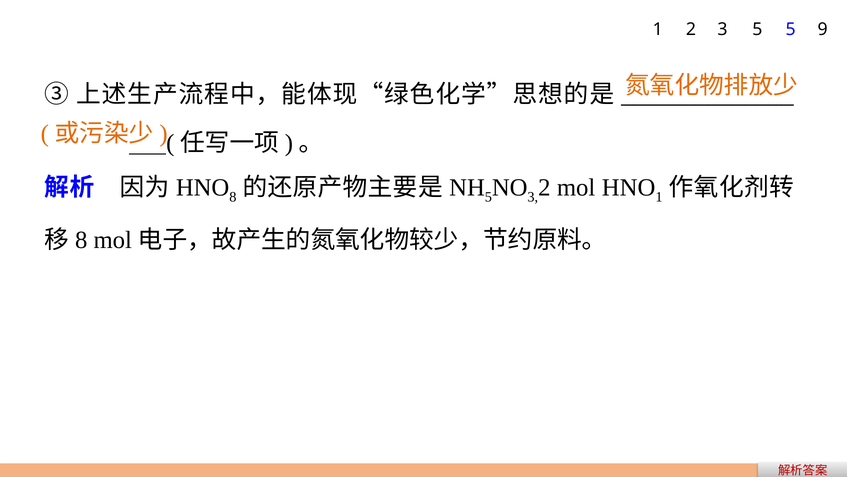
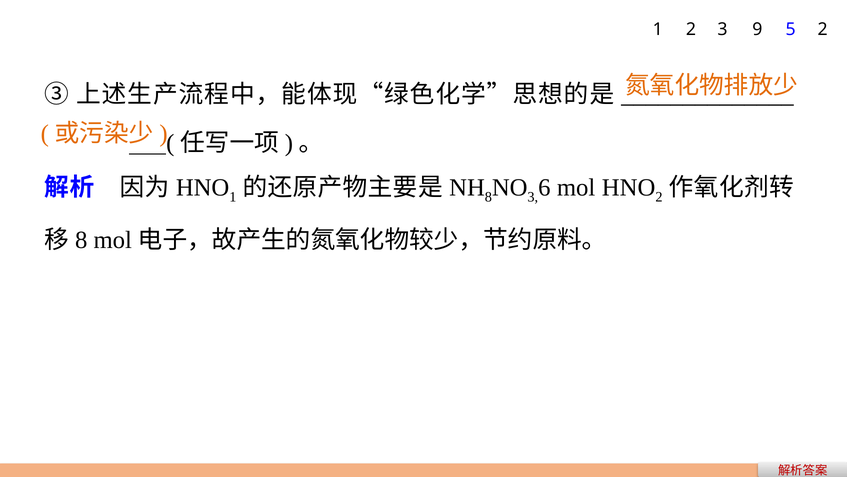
3 5: 5 -> 9
5 9: 9 -> 2
8 at (233, 197): 8 -> 1
5 at (488, 197): 5 -> 8
3 2: 2 -> 6
1 at (659, 197): 1 -> 2
